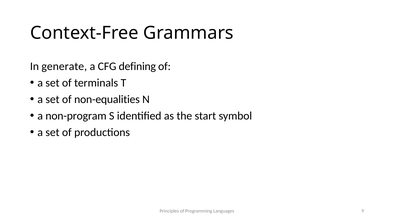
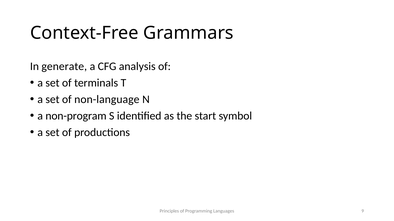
defining: defining -> analysis
non-equalities: non-equalities -> non-language
